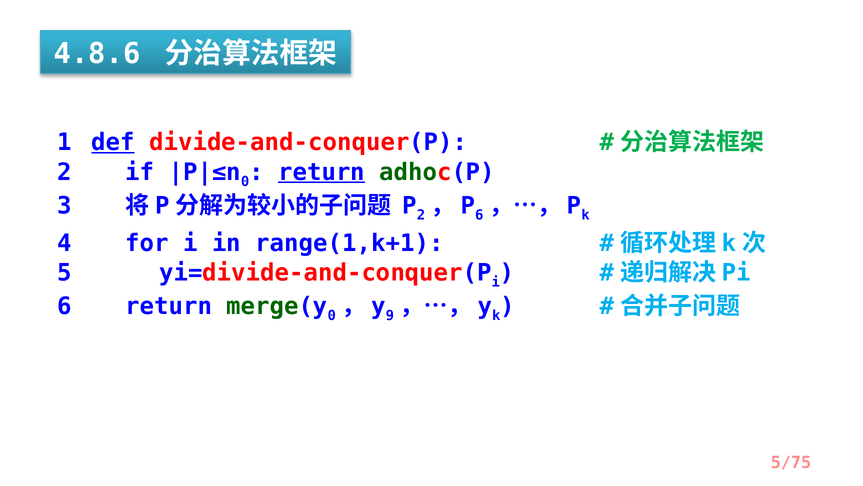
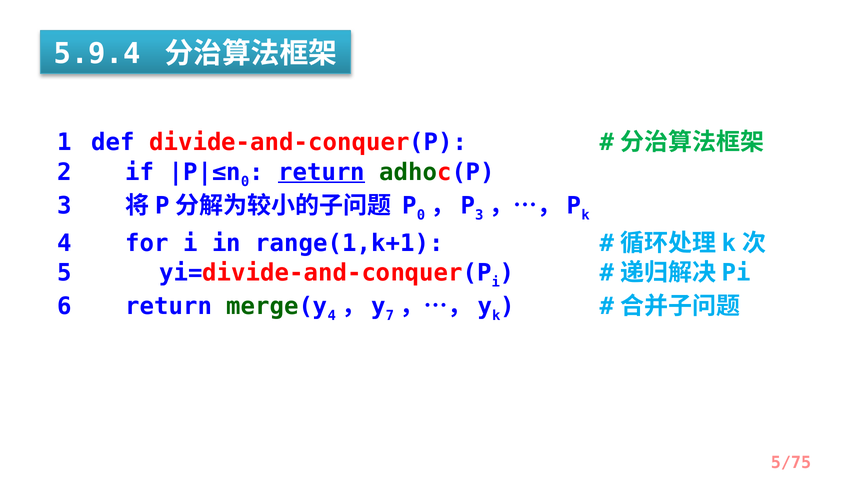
4.8.6: 4.8.6 -> 5.9.4
def underline: present -> none
P 2: 2 -> 0
6 at (479, 215): 6 -> 3
0 at (332, 315): 0 -> 4
9: 9 -> 7
